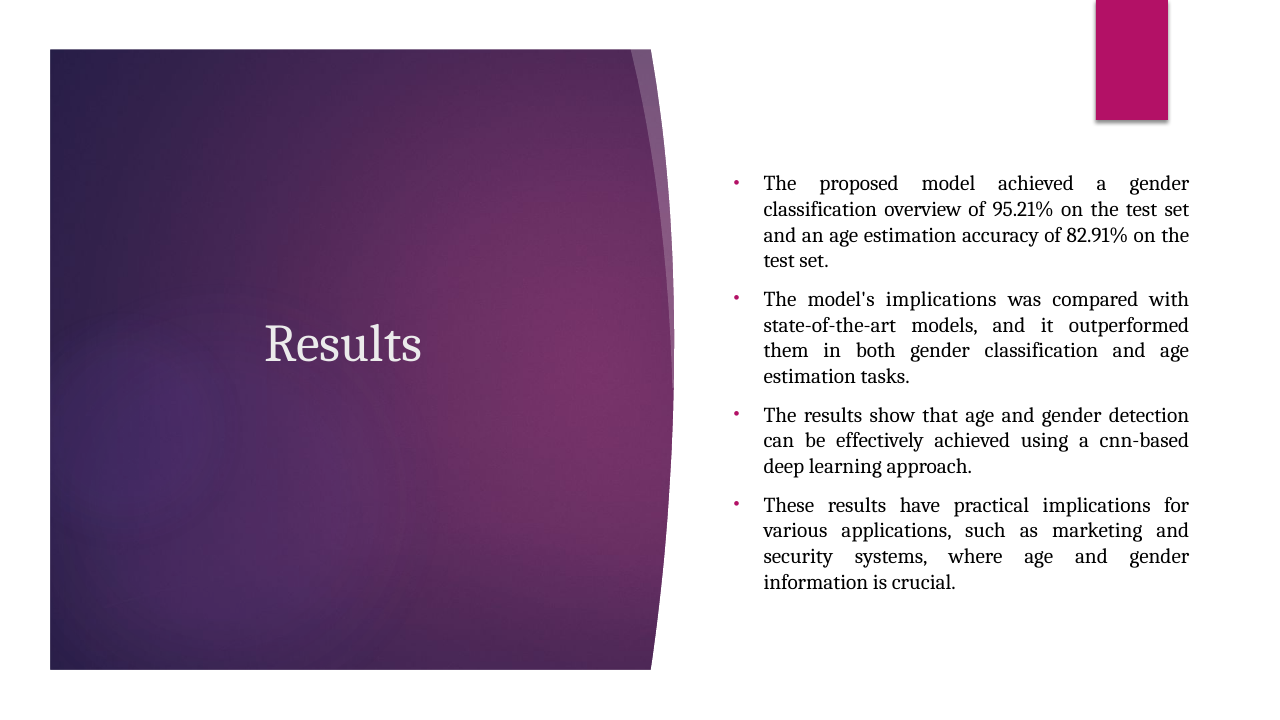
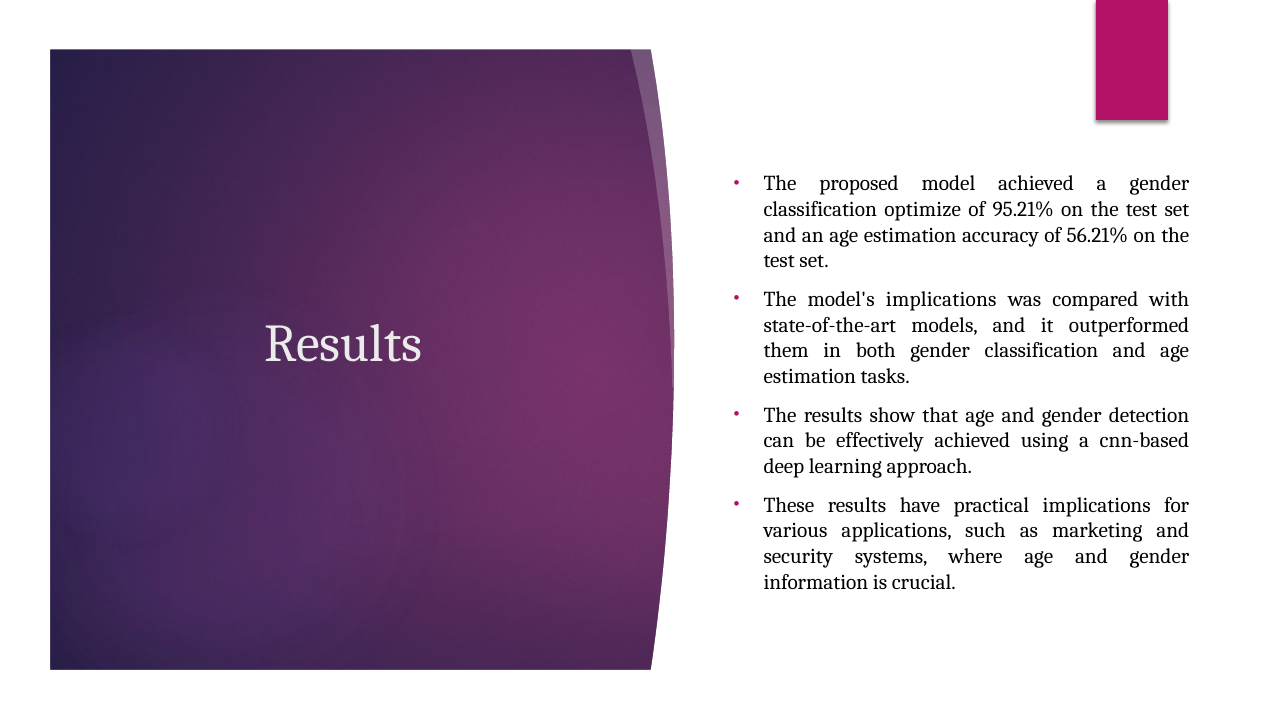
overview: overview -> optimize
82.91%: 82.91% -> 56.21%
